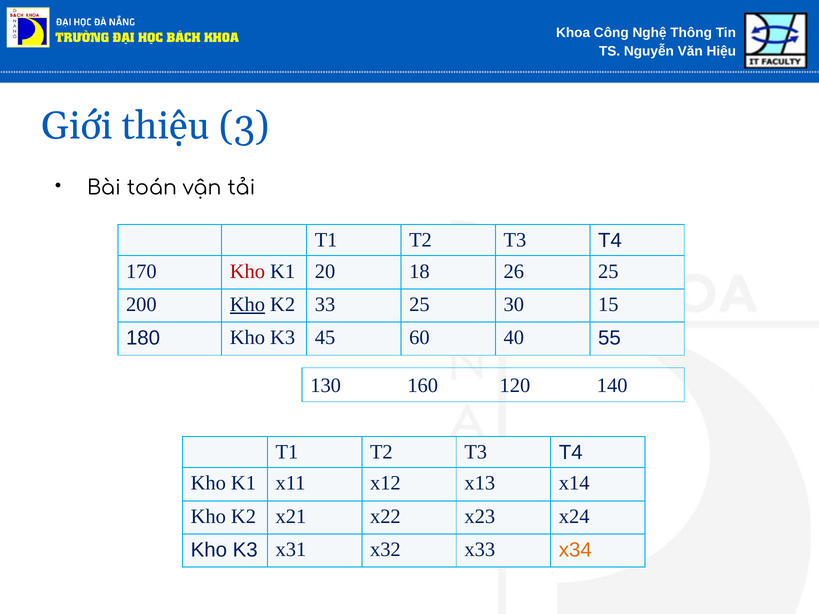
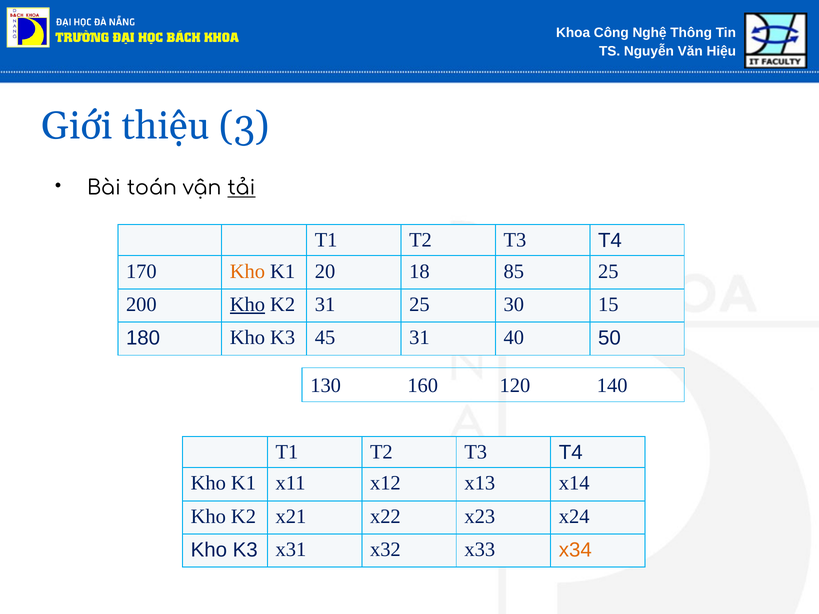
tải underline: none -> present
Kho at (247, 271) colour: red -> orange
26: 26 -> 85
K2 33: 33 -> 31
45 60: 60 -> 31
55: 55 -> 50
